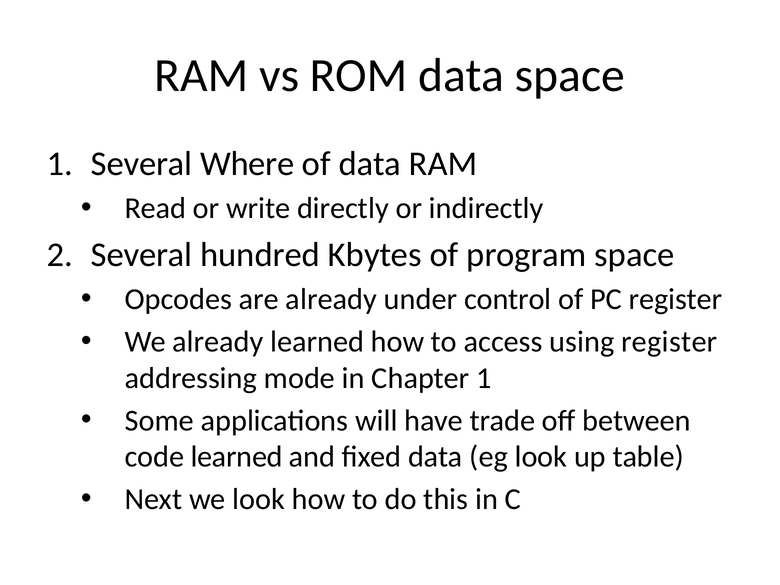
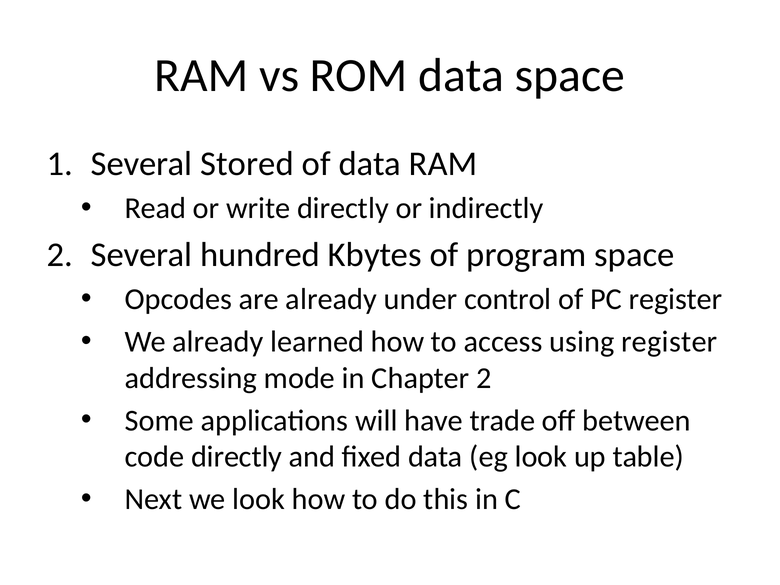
Where: Where -> Stored
Chapter 1: 1 -> 2
code learned: learned -> directly
